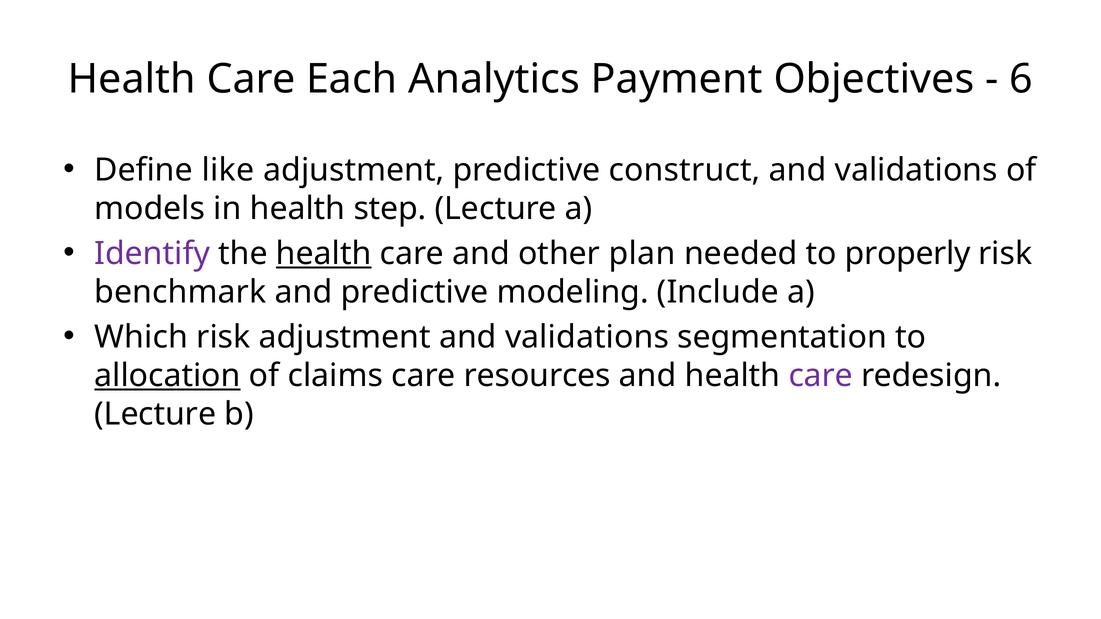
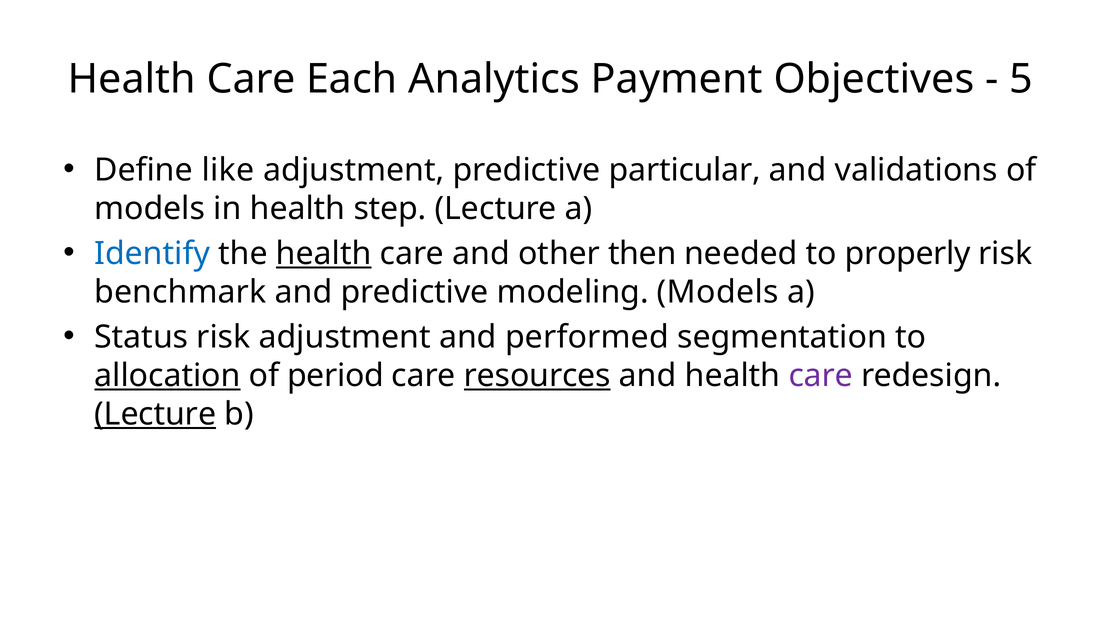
6: 6 -> 5
construct: construct -> particular
Identify colour: purple -> blue
plan: plan -> then
modeling Include: Include -> Models
Which: Which -> Status
adjustment and validations: validations -> performed
claims: claims -> period
resources underline: none -> present
Lecture at (155, 414) underline: none -> present
